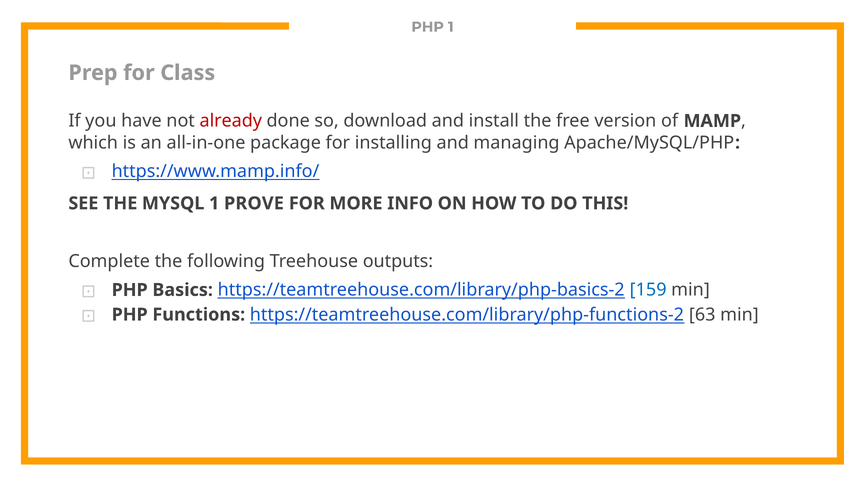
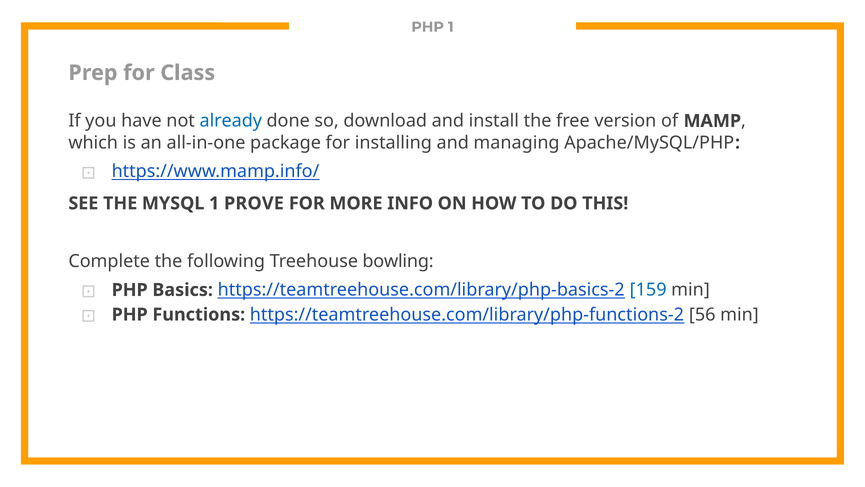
already colour: red -> blue
outputs: outputs -> bowling
63: 63 -> 56
